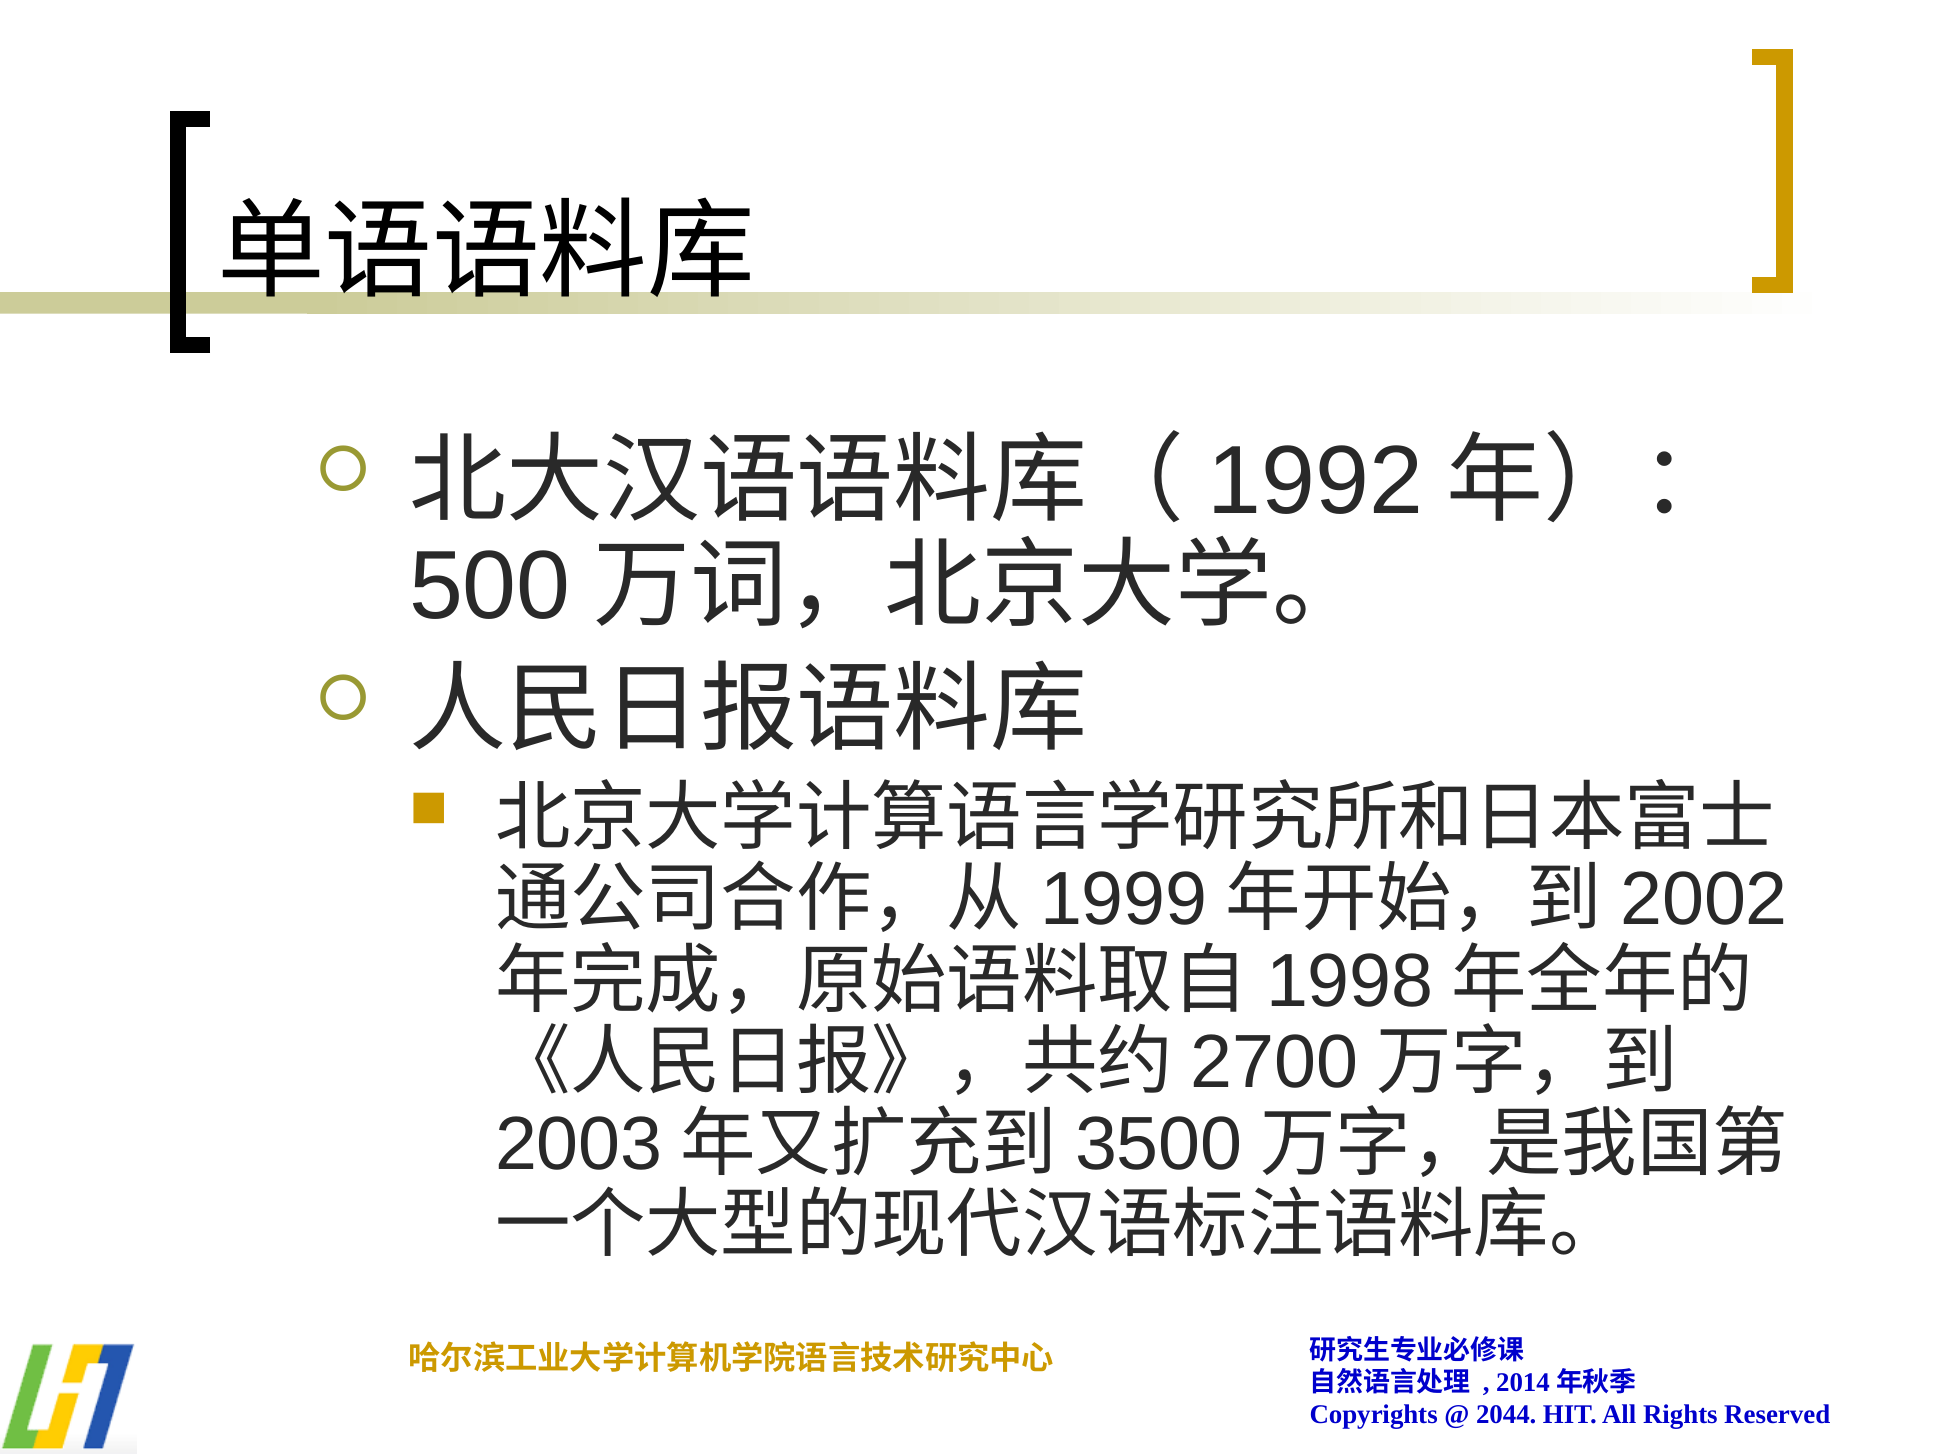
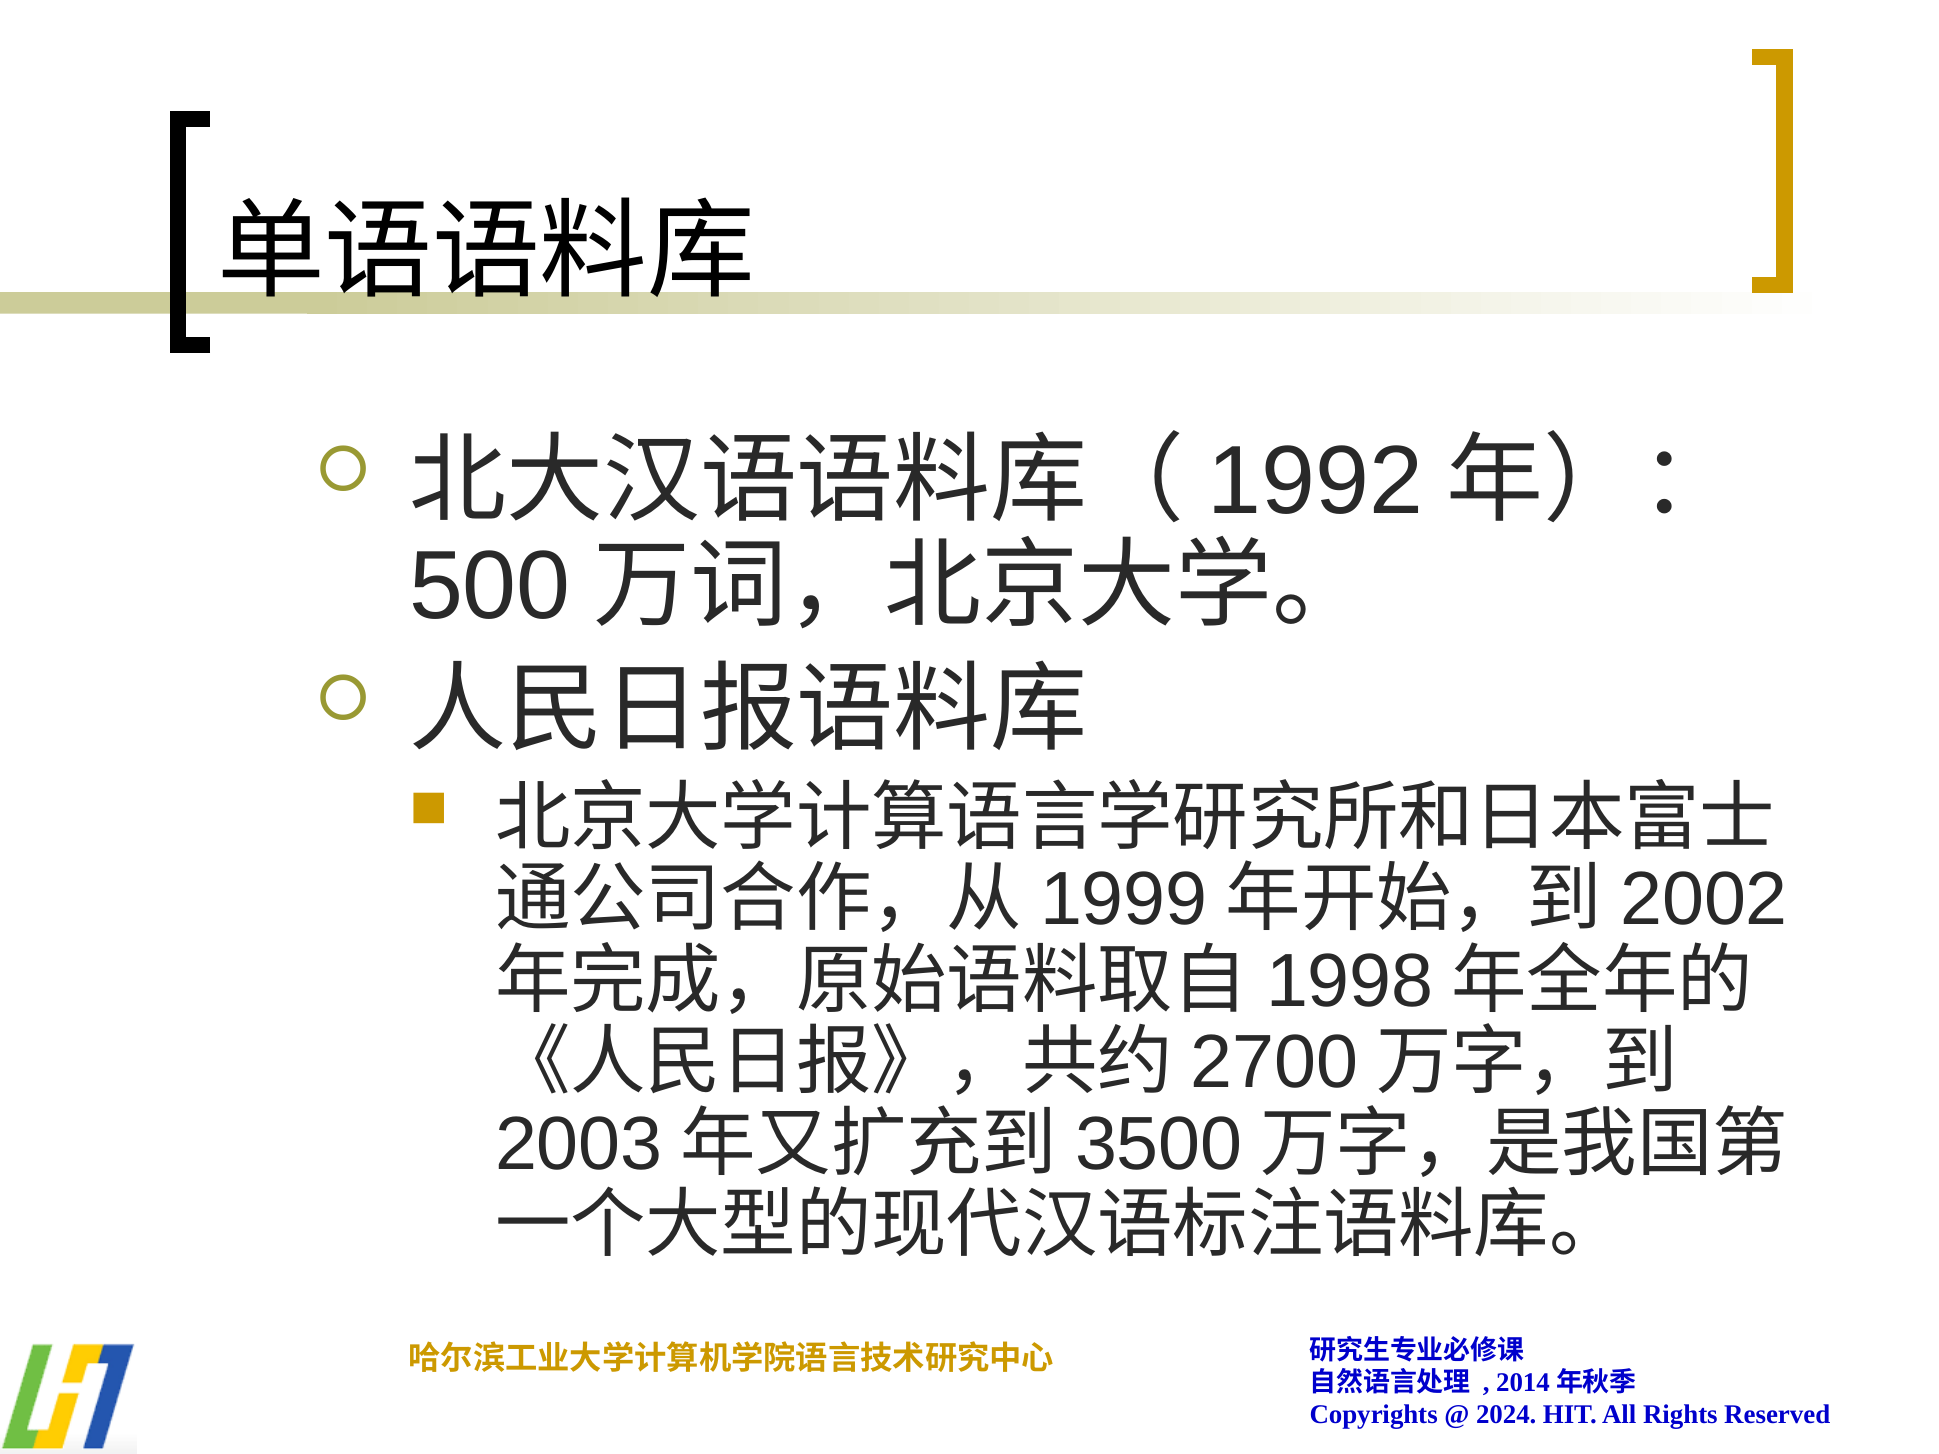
2044: 2044 -> 2024
